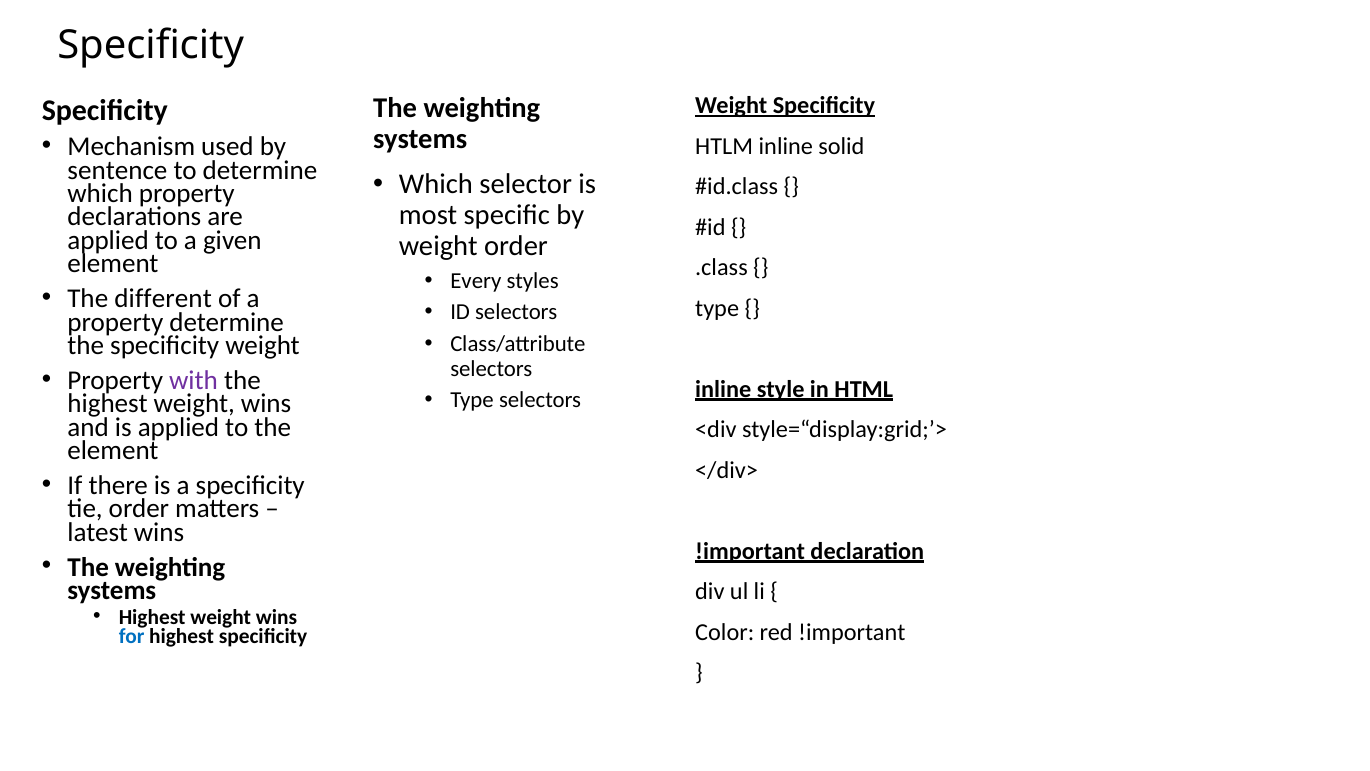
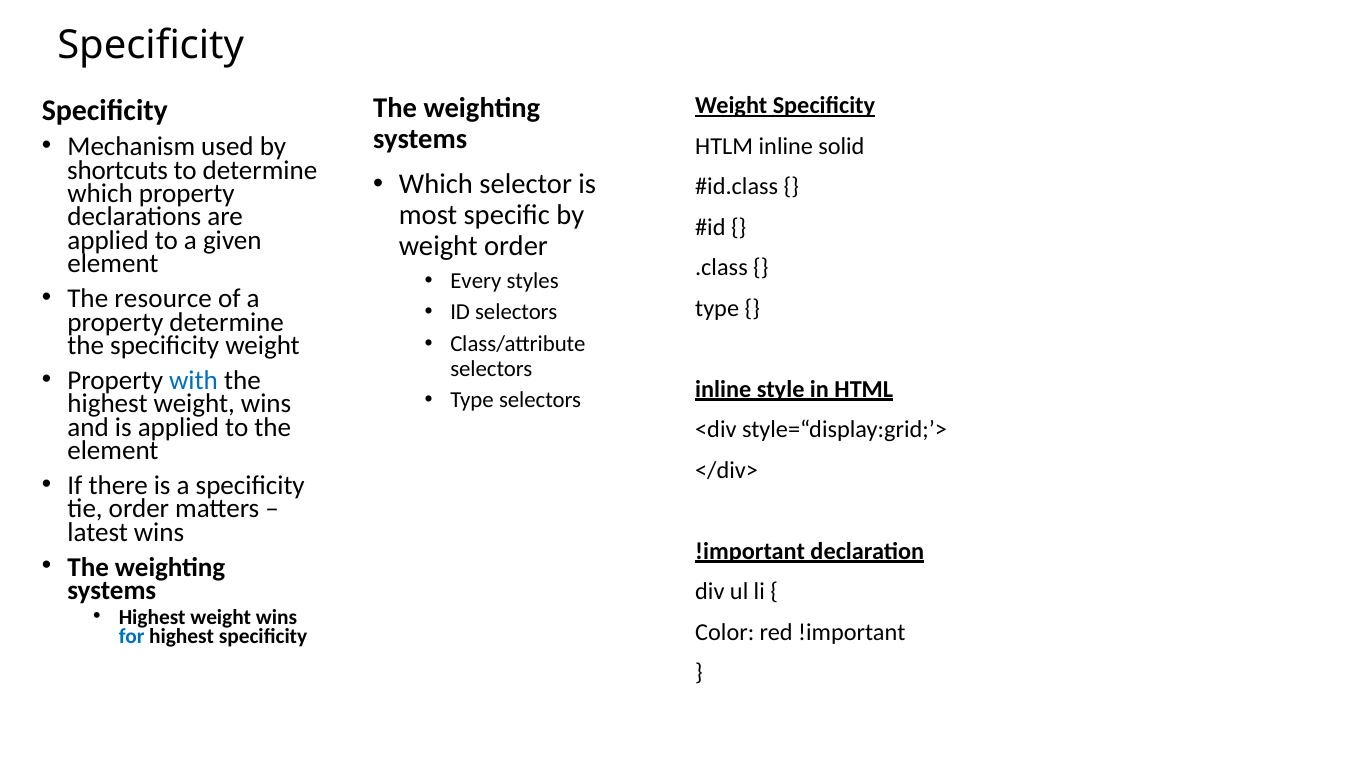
sentence: sentence -> shortcuts
different: different -> resource
with colour: purple -> blue
